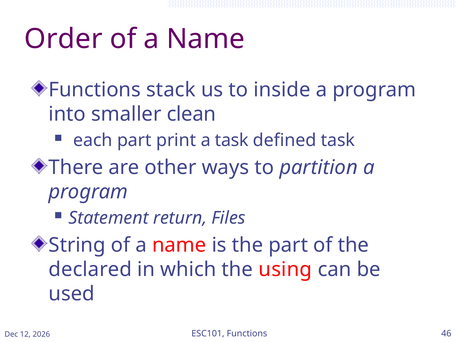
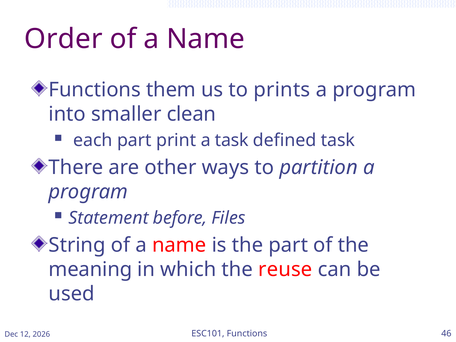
stack: stack -> them
inside: inside -> prints
return: return -> before
declared: declared -> meaning
using: using -> reuse
